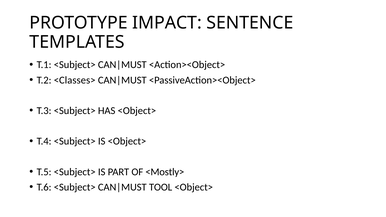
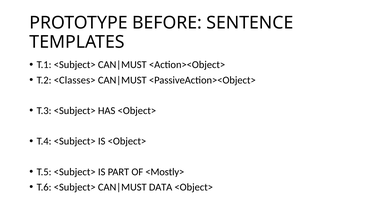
IMPACT: IMPACT -> BEFORE
TOOL: TOOL -> DATA
